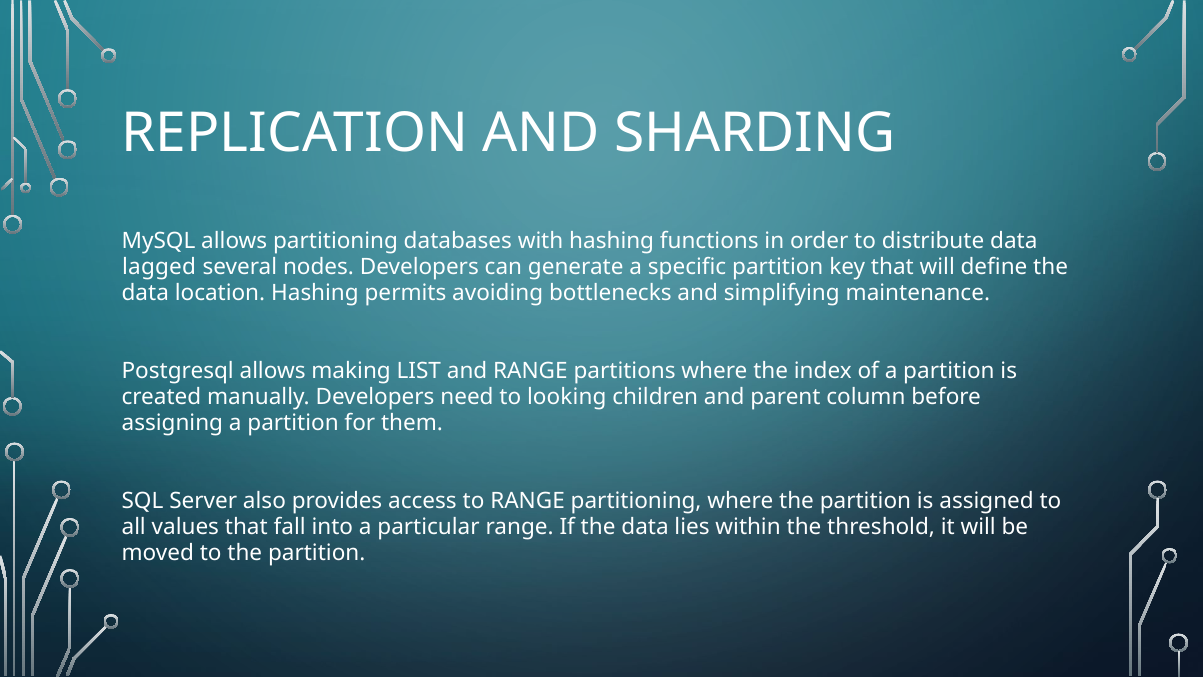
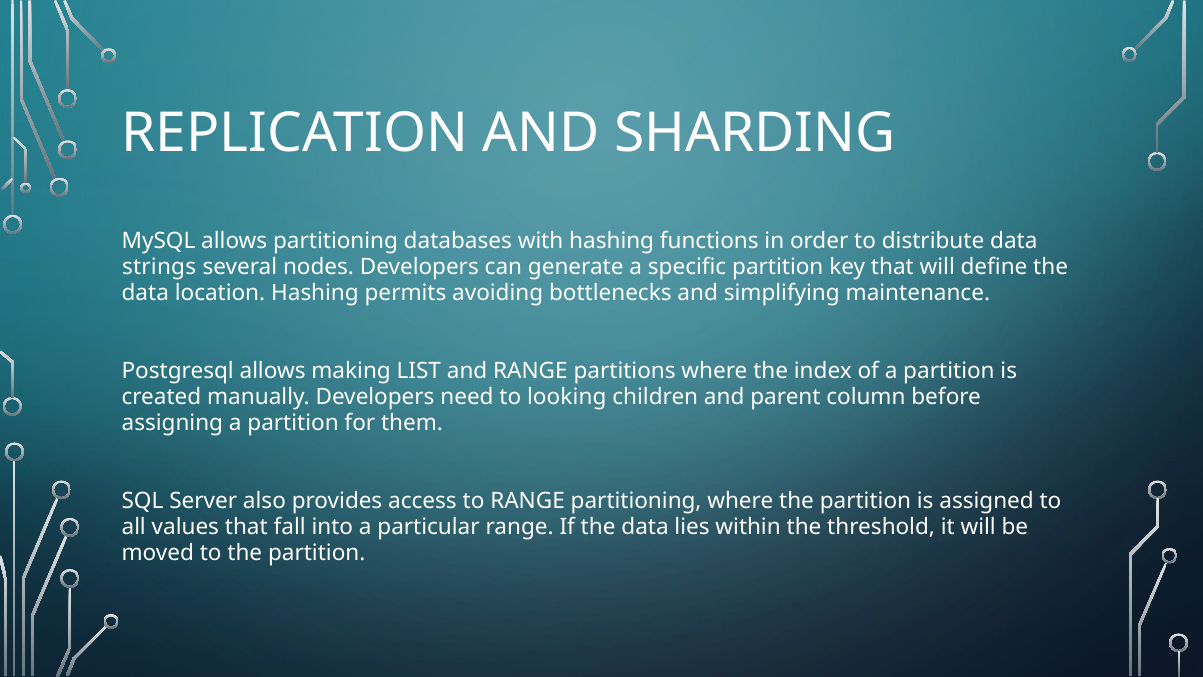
lagged: lagged -> strings
